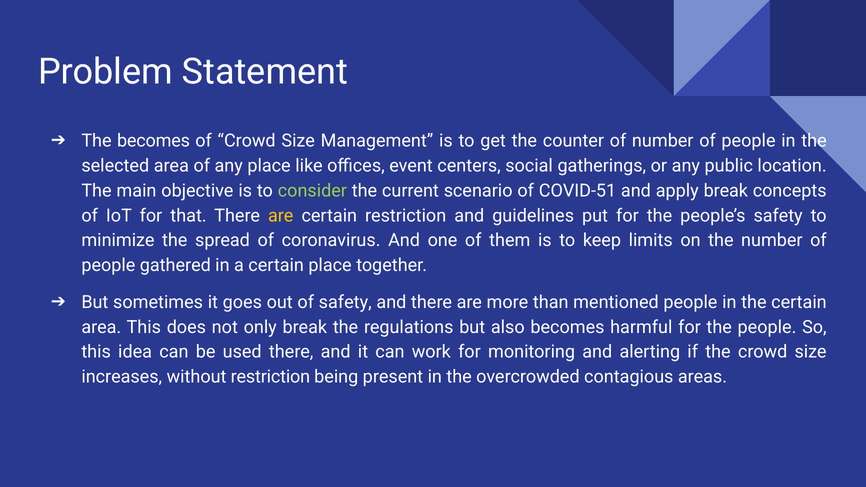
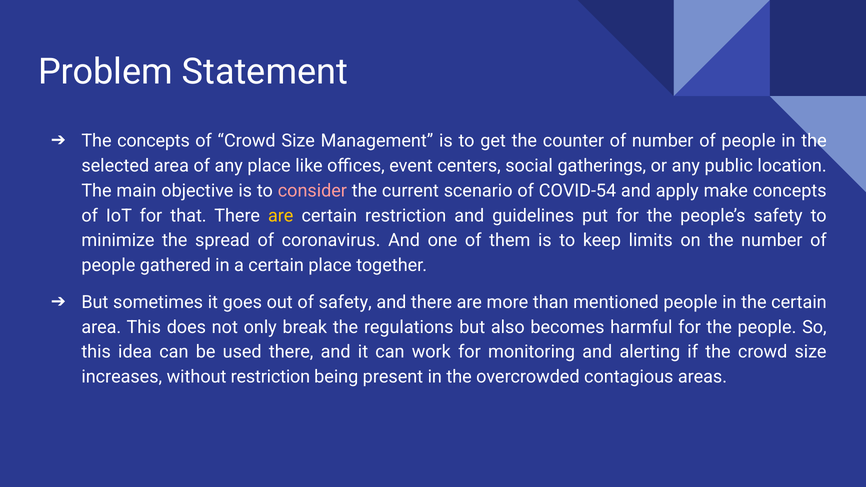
The becomes: becomes -> concepts
consider colour: light green -> pink
COVID-51: COVID-51 -> COVID-54
apply break: break -> make
